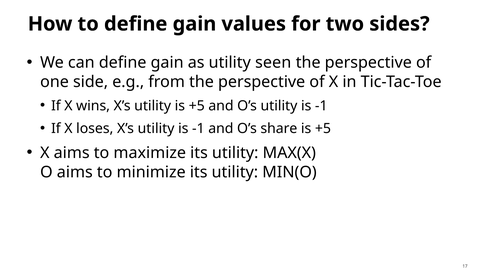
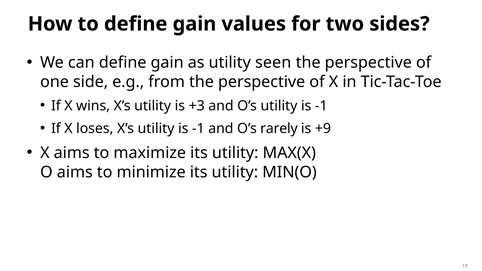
utility is +5: +5 -> +3
share: share -> rarely
+5 at (323, 129): +5 -> +9
